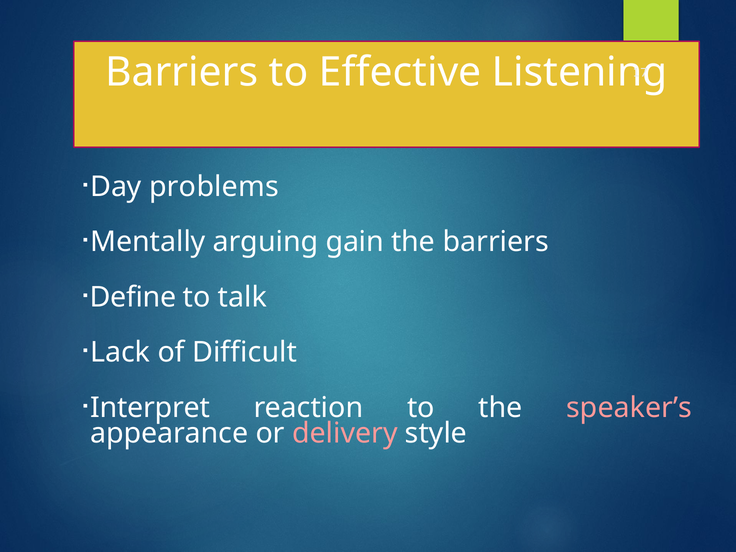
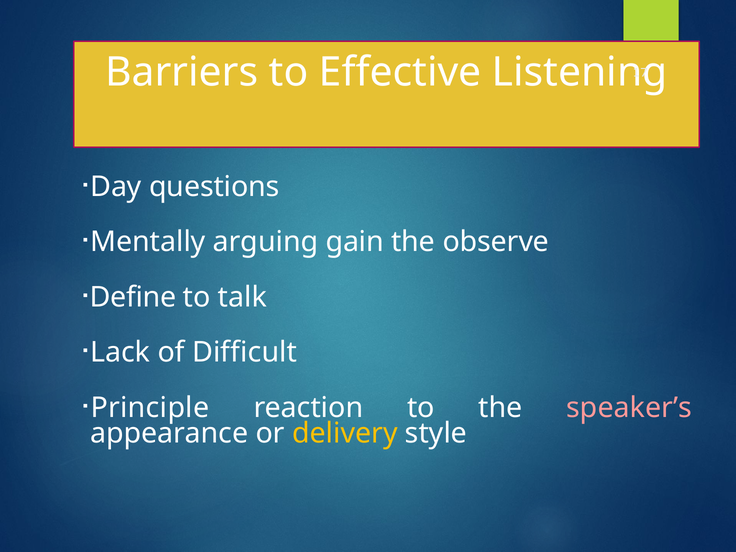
problems: problems -> questions
the barriers: barriers -> observe
Interpret: Interpret -> Principle
delivery colour: pink -> yellow
